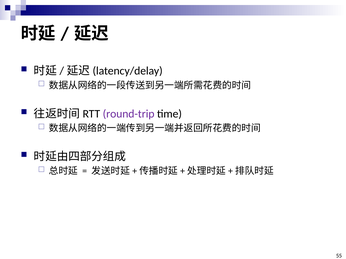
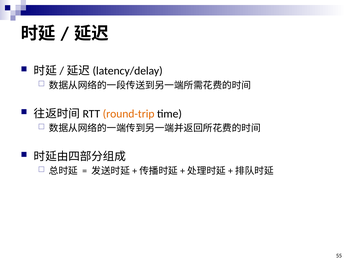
round-trip colour: purple -> orange
